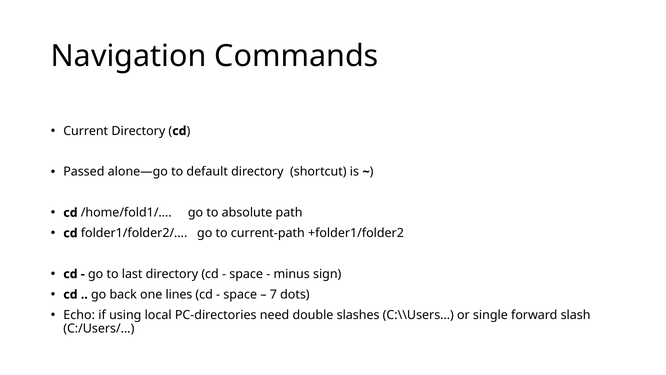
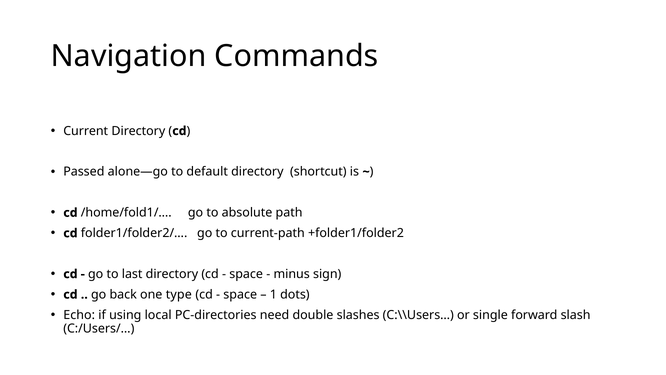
lines: lines -> type
7: 7 -> 1
